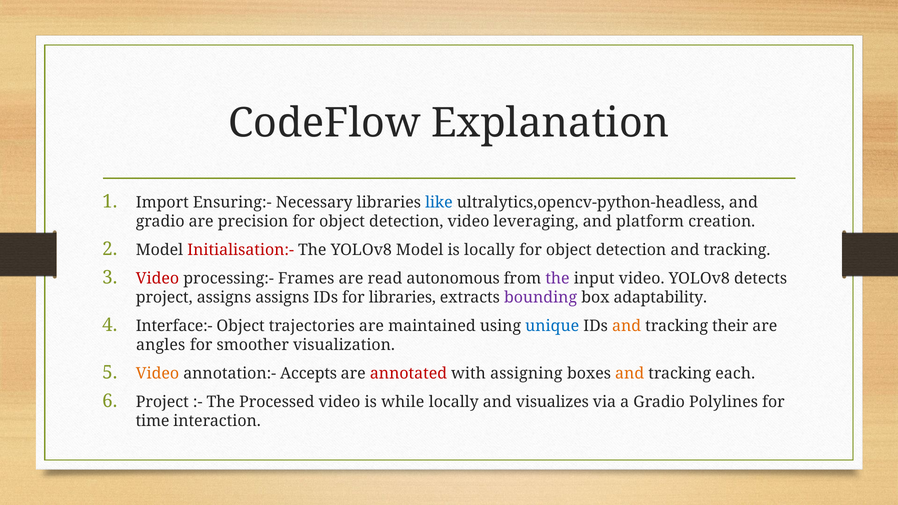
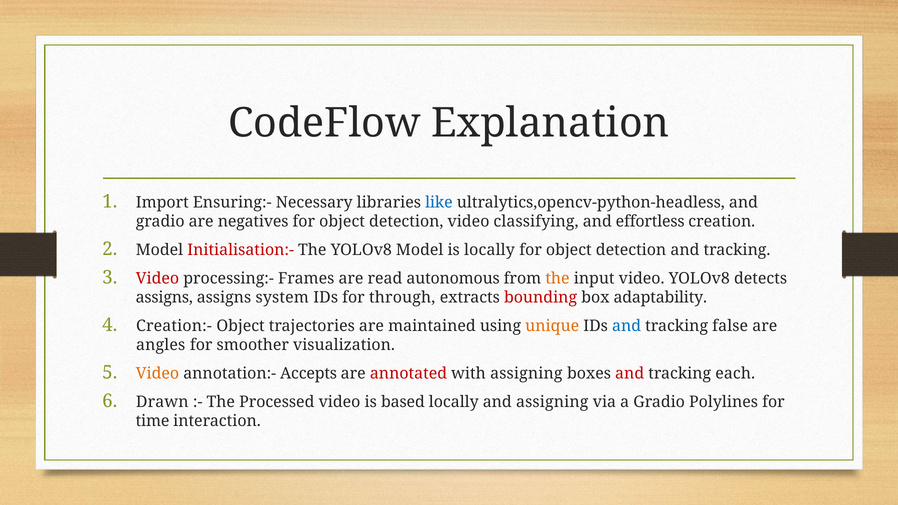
precision: precision -> negatives
leveraging: leveraging -> classifying
platform: platform -> effortless
the at (557, 278) colour: purple -> orange
project at (164, 297): project -> assigns
assigns assigns: assigns -> system
for libraries: libraries -> through
bounding colour: purple -> red
Interface:-: Interface:- -> Creation:-
unique colour: blue -> orange
and at (627, 326) colour: orange -> blue
their: their -> false
and at (630, 373) colour: orange -> red
Project at (162, 402): Project -> Drawn
while: while -> based
and visualizes: visualizes -> assigning
